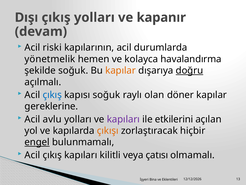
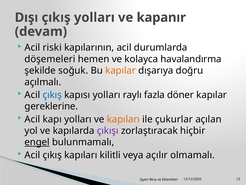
yönetmelik: yönetmelik -> döşemeleri
doğru underline: present -> none
kapısı soğuk: soğuk -> yolları
olan: olan -> fazla
avlu: avlu -> kapı
kapıları at (123, 119) colour: purple -> orange
etkilerini: etkilerini -> çukurlar
çıkışı colour: orange -> purple
çatısı: çatısı -> açılır
